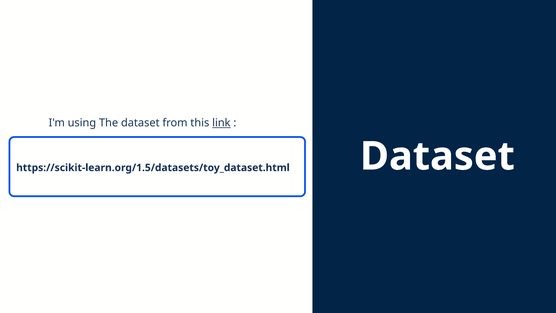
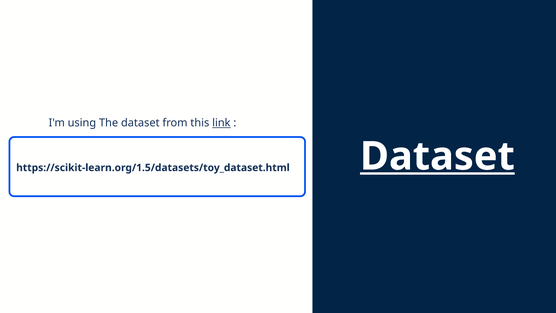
Dataset at (437, 156) underline: none -> present
